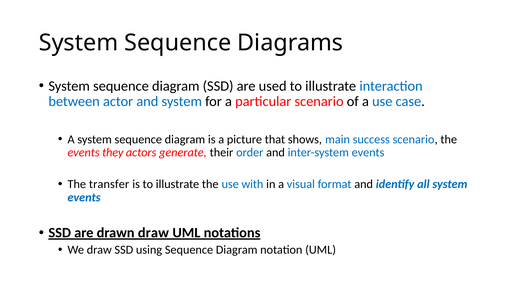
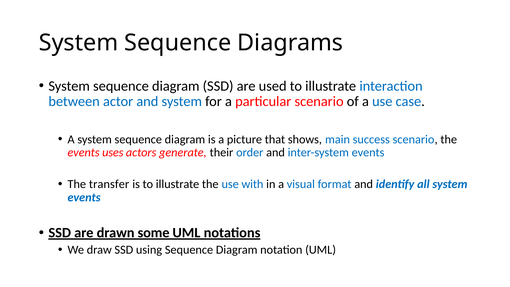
they: they -> uses
drawn draw: draw -> some
